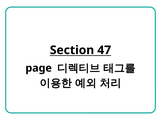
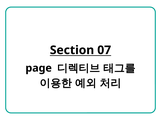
47: 47 -> 07
